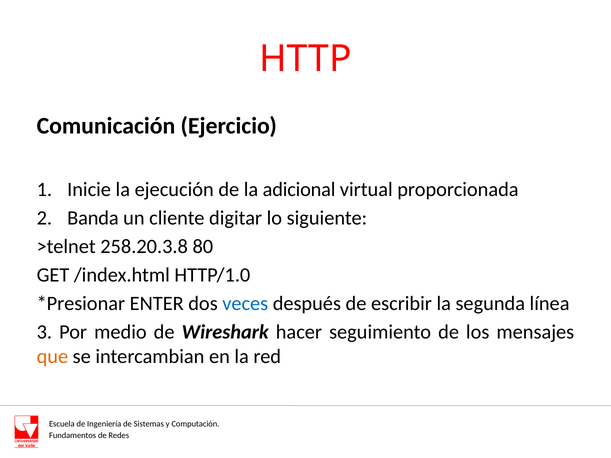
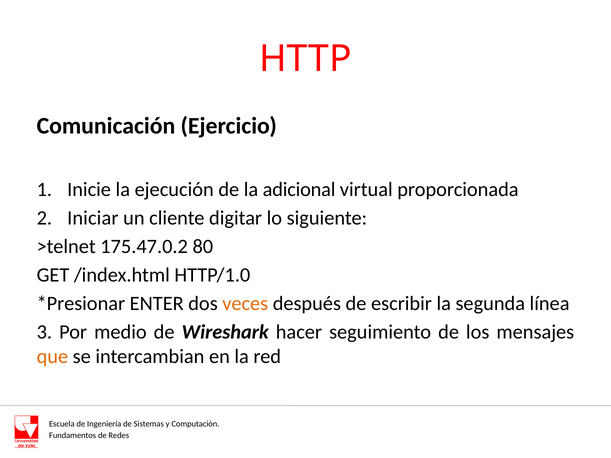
Banda: Banda -> Iniciar
258.20.3.8: 258.20.3.8 -> 175.47.0.2
veces colour: blue -> orange
